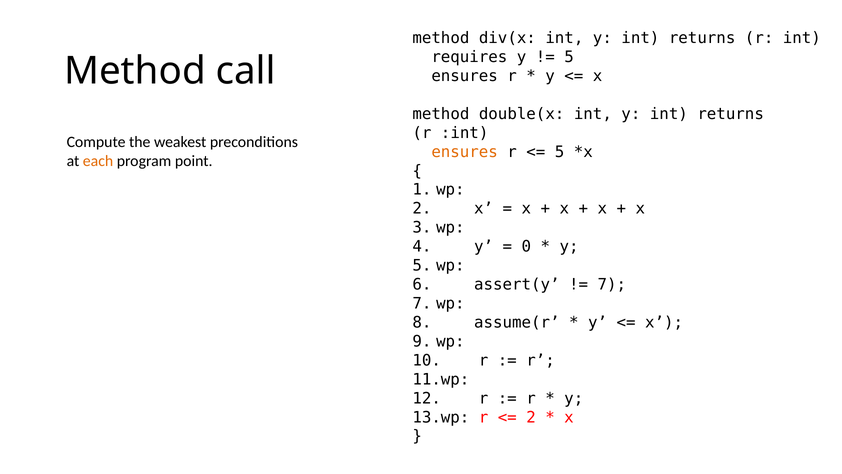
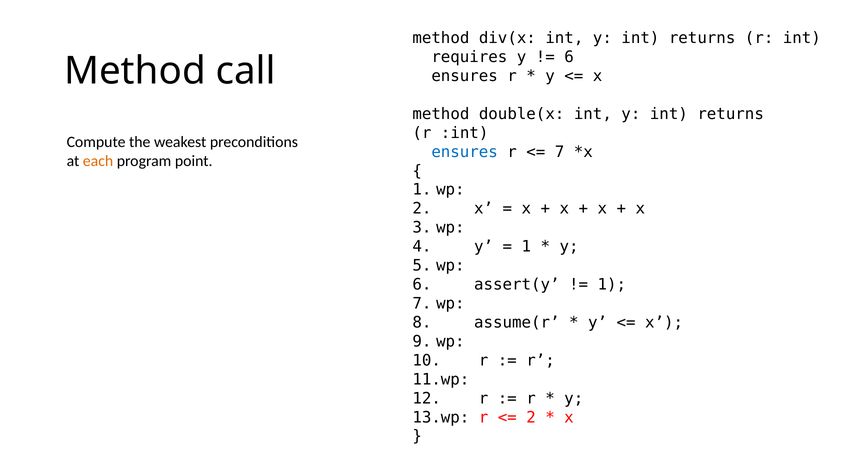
5 at (569, 57): 5 -> 6
ensures at (465, 152) colour: orange -> blue
5 at (560, 152): 5 -> 7
0 at (526, 246): 0 -> 1
7 at (612, 284): 7 -> 1
